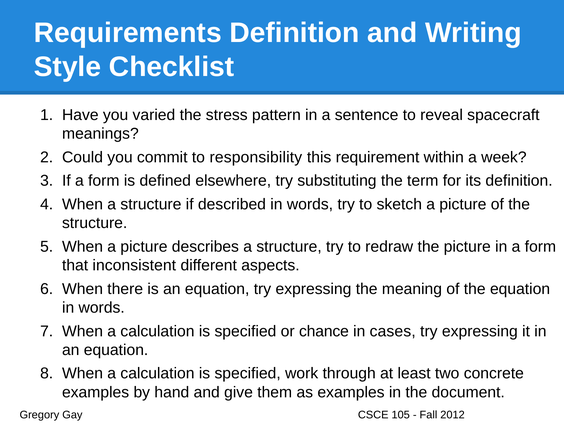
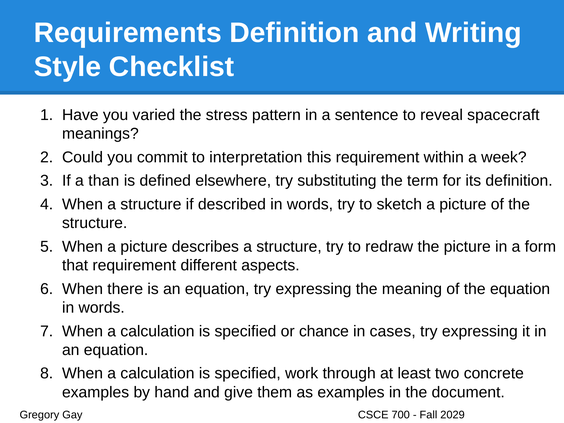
responsibility: responsibility -> interpretation
If a form: form -> than
that inconsistent: inconsistent -> requirement
105: 105 -> 700
2012: 2012 -> 2029
